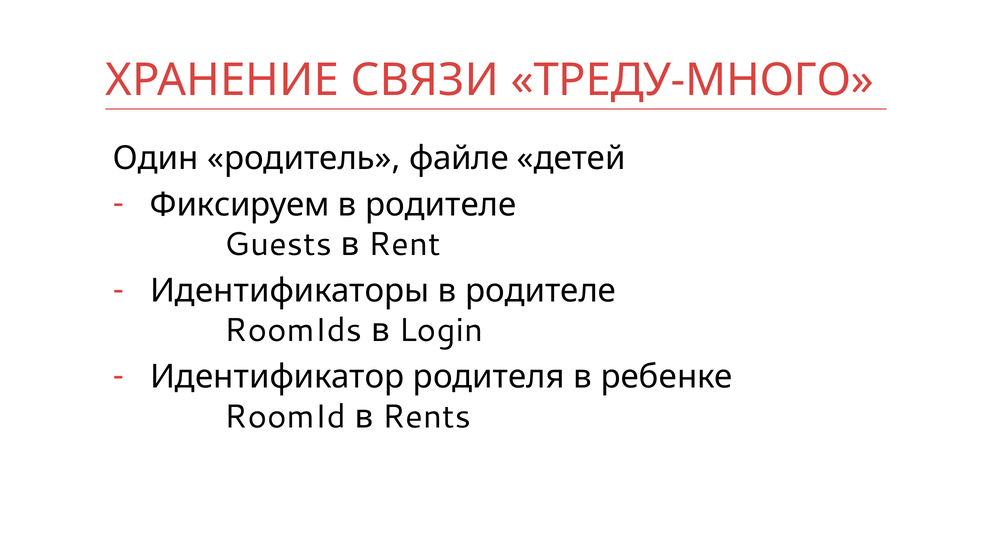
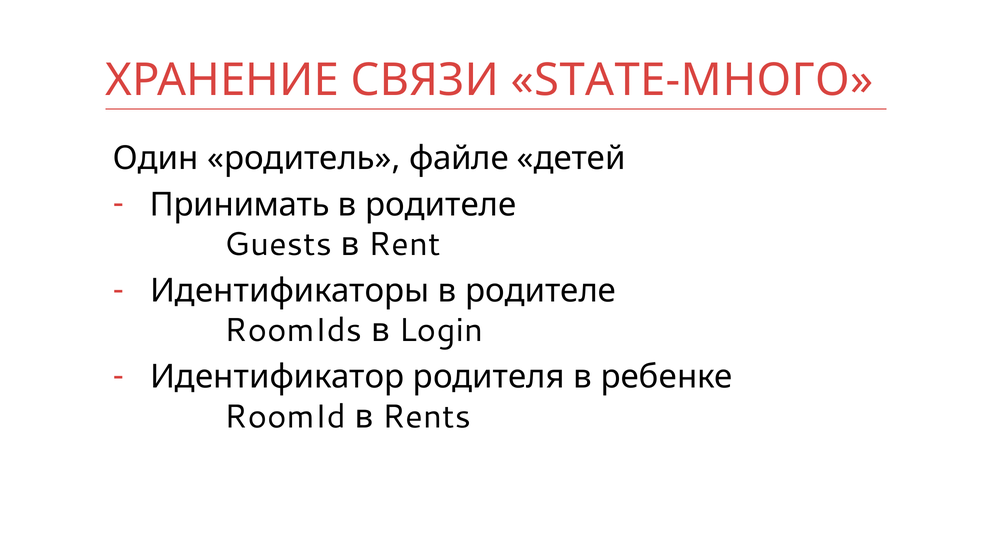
ТРЕДУ-МНОГО: ТРЕДУ-МНОГО -> STATE-МНОГО
Фиксируем: Фиксируем -> Принимать
